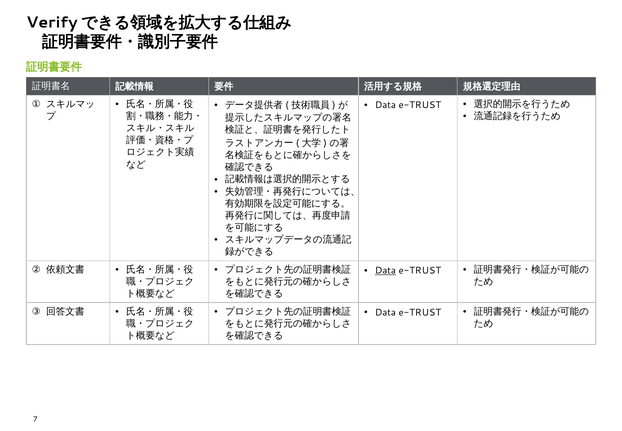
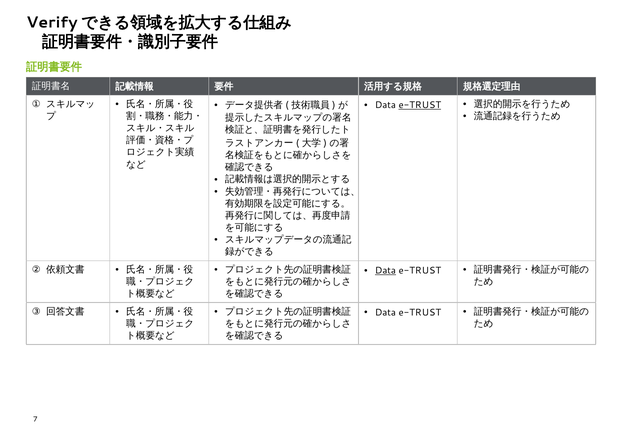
e-TRUST at (420, 105) underline: none -> present
